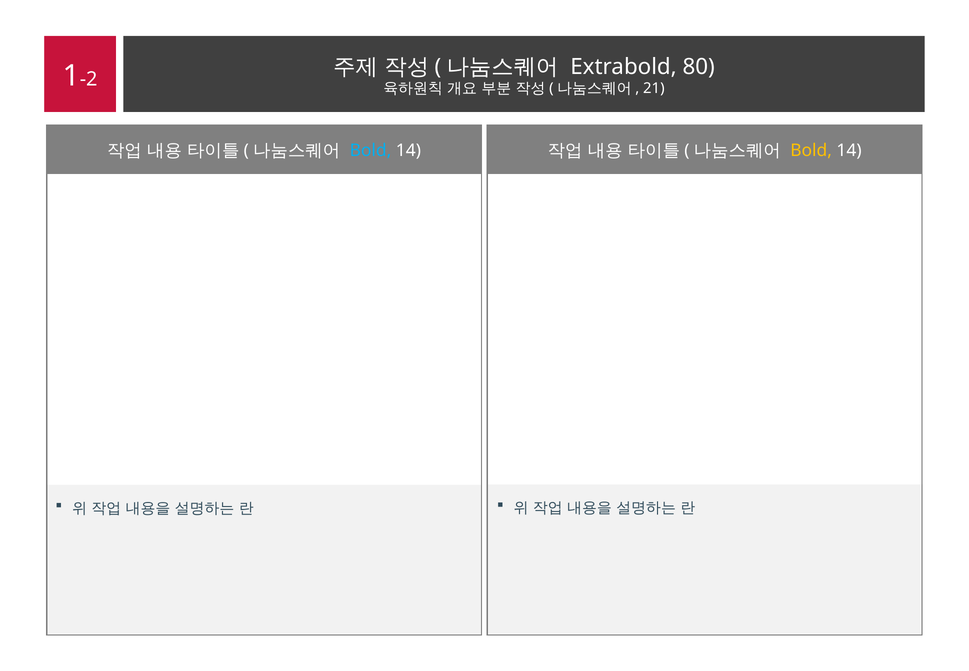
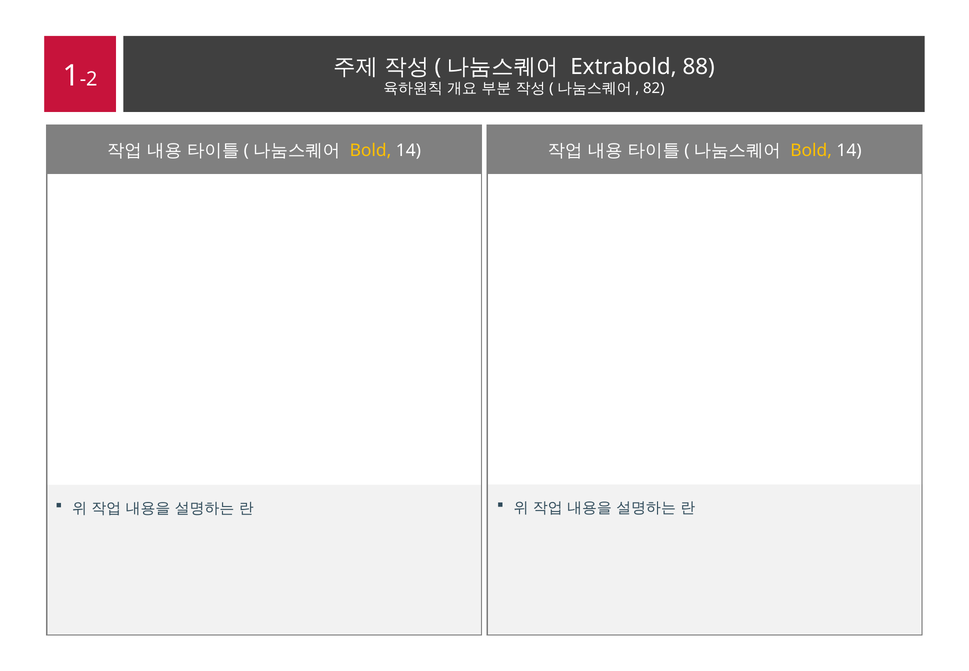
80: 80 -> 88
21: 21 -> 82
Bold at (370, 150) colour: light blue -> yellow
